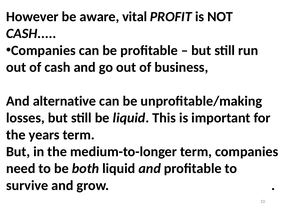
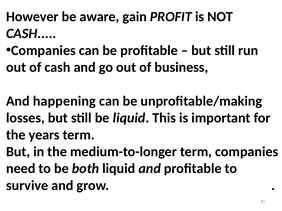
vital: vital -> gain
alternative: alternative -> happening
